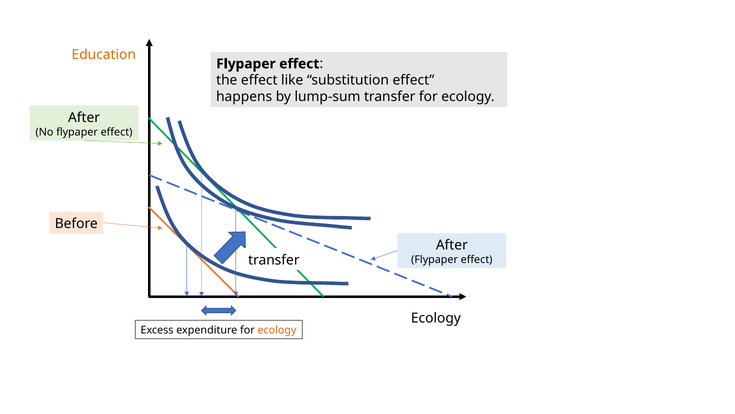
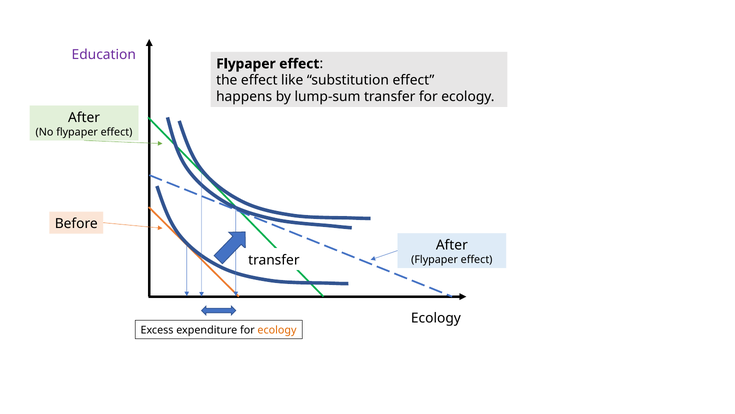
Education colour: orange -> purple
